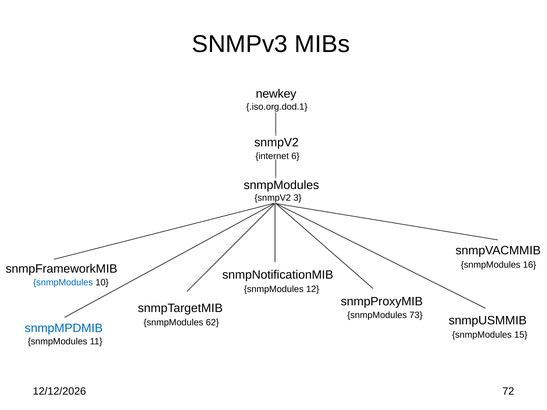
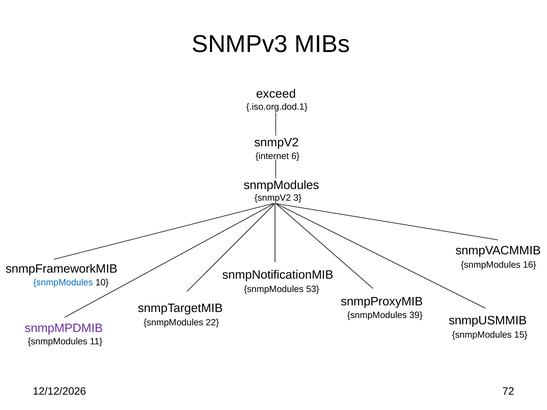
newkey: newkey -> exceed
12: 12 -> 53
73: 73 -> 39
62: 62 -> 22
snmpMPDMIB colour: blue -> purple
